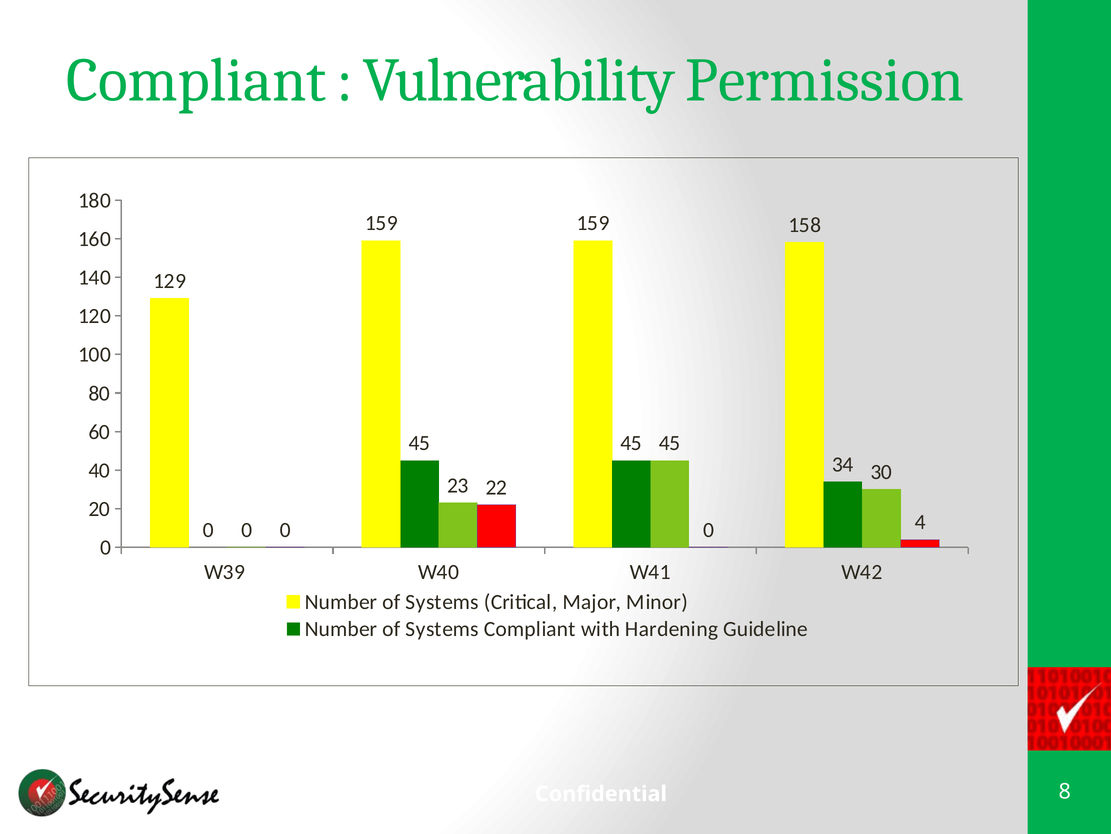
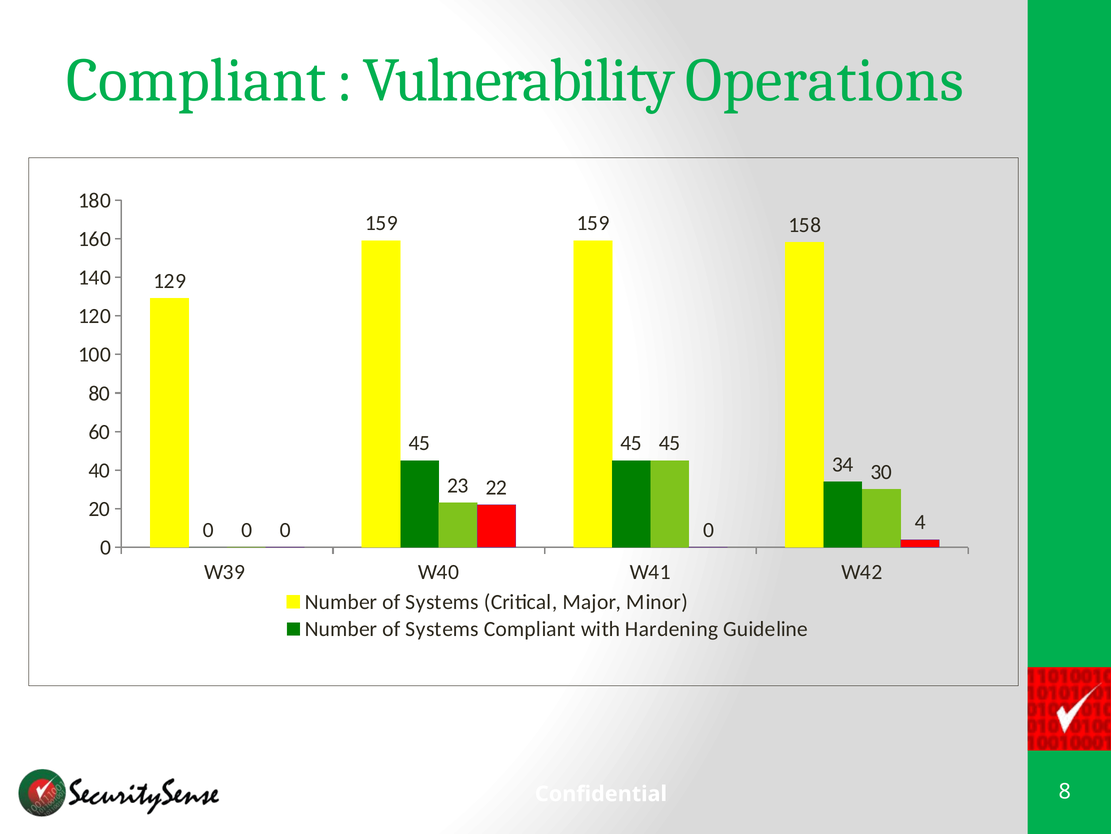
Permission: Permission -> Operations
